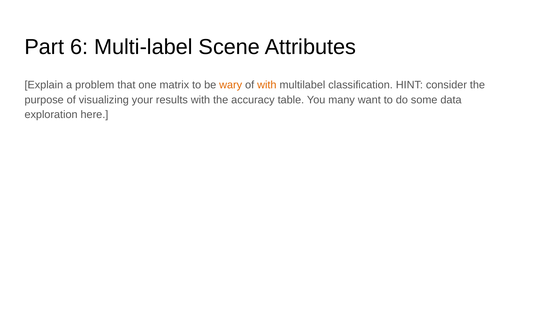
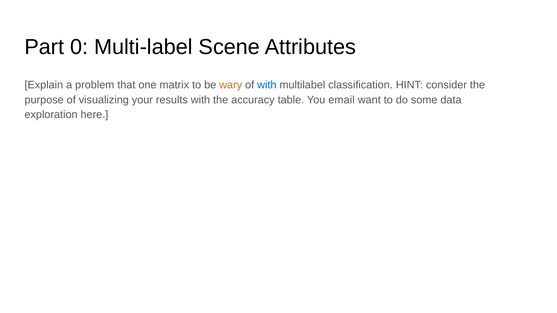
6: 6 -> 0
with at (267, 85) colour: orange -> blue
many: many -> email
